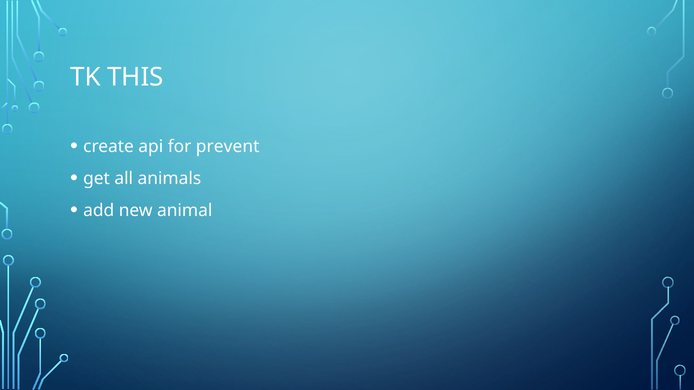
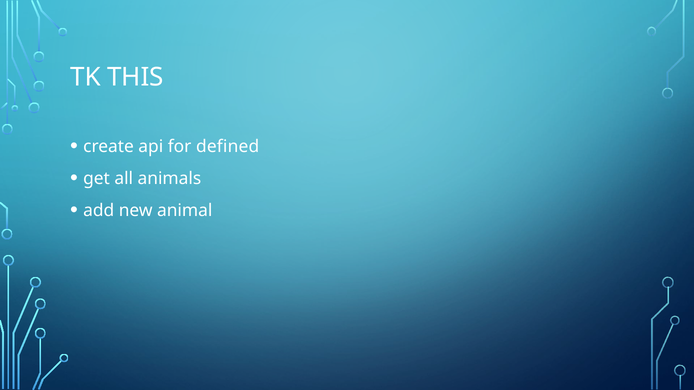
prevent: prevent -> defined
